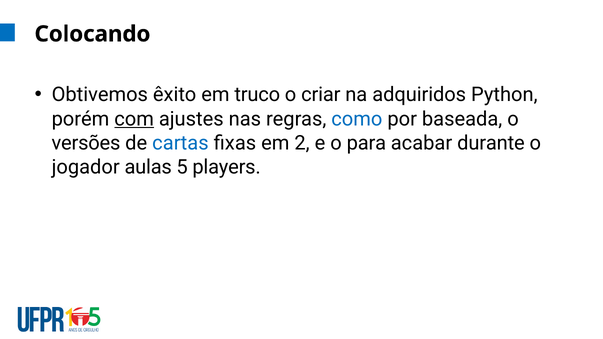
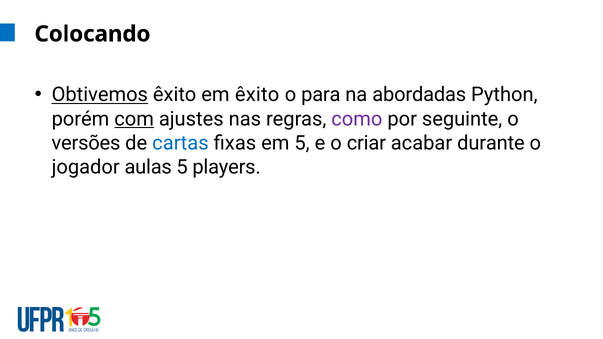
Obtivemos underline: none -> present
em truco: truco -> êxito
criar: criar -> para
adquiridos: adquiridos -> abordadas
como colour: blue -> purple
baseada: baseada -> seguinte
em 2: 2 -> 5
para: para -> criar
